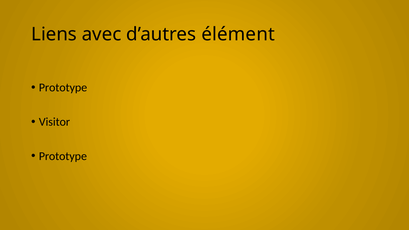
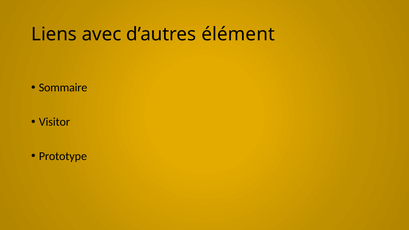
Prototype at (63, 88): Prototype -> Sommaire
